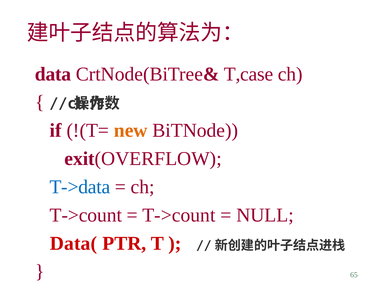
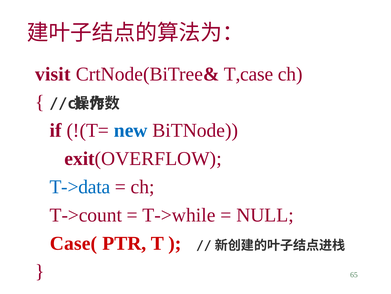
data: data -> visit
new colour: orange -> blue
T->count at (179, 215): T->count -> T->while
Data(: Data( -> Case(
